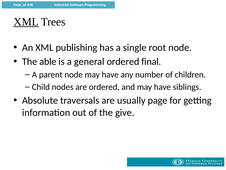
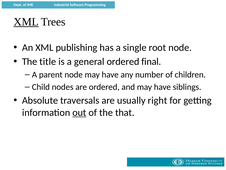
able: able -> title
page: page -> right
out underline: none -> present
give: give -> that
